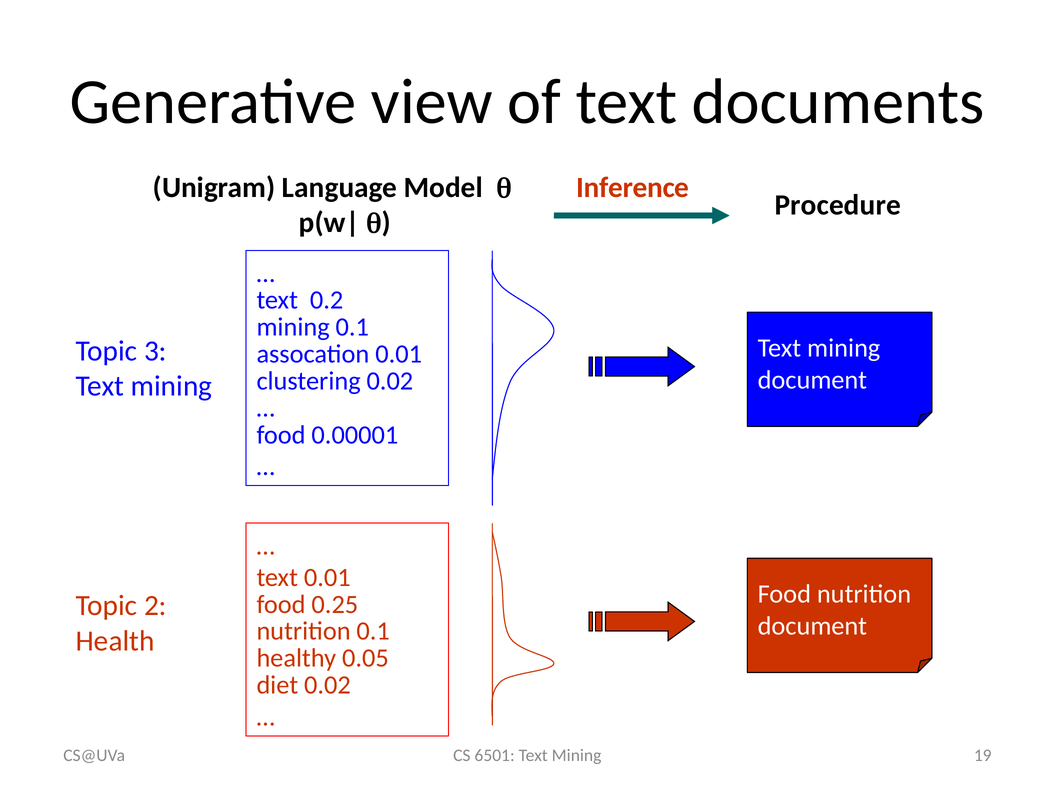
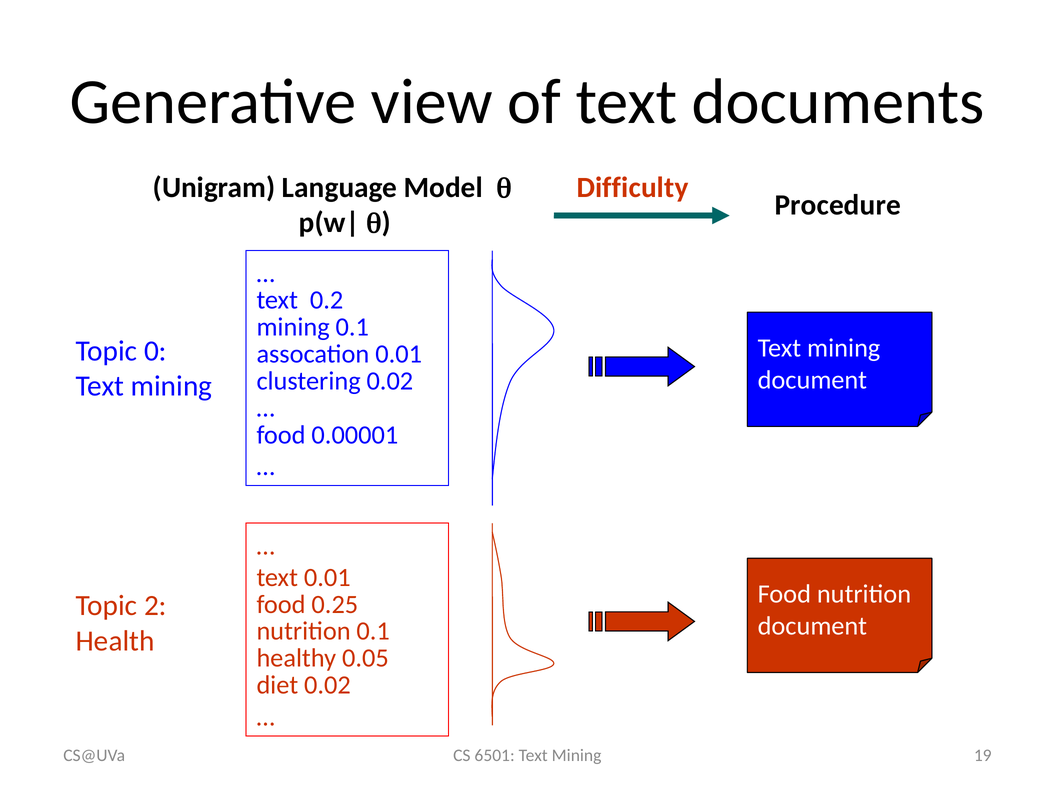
Inference: Inference -> Difficulty
3: 3 -> 0
